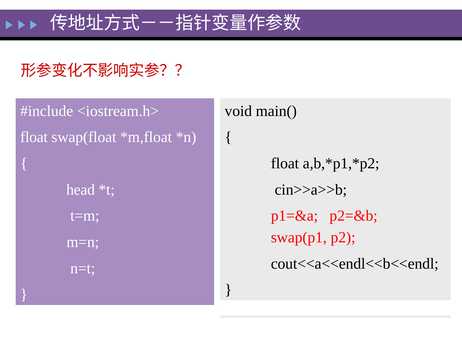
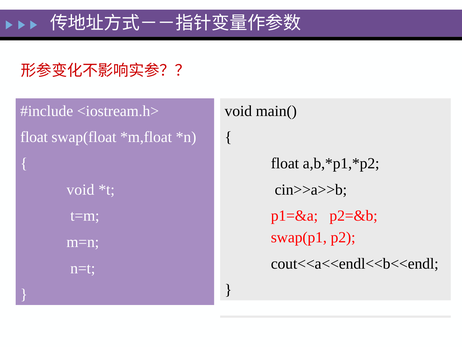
head at (81, 189): head -> void
